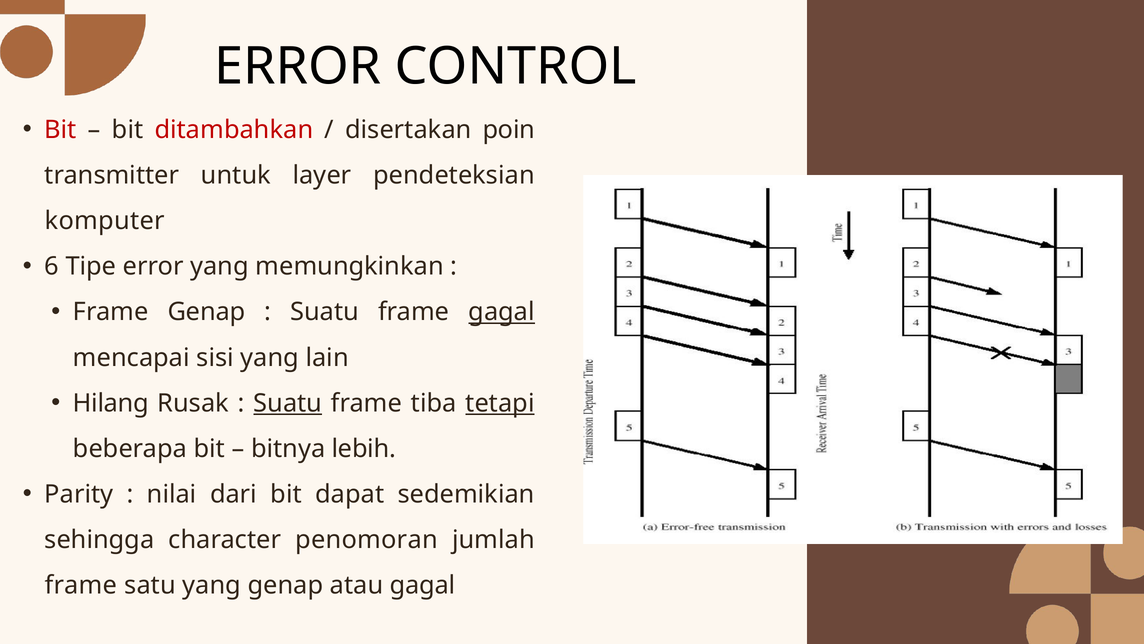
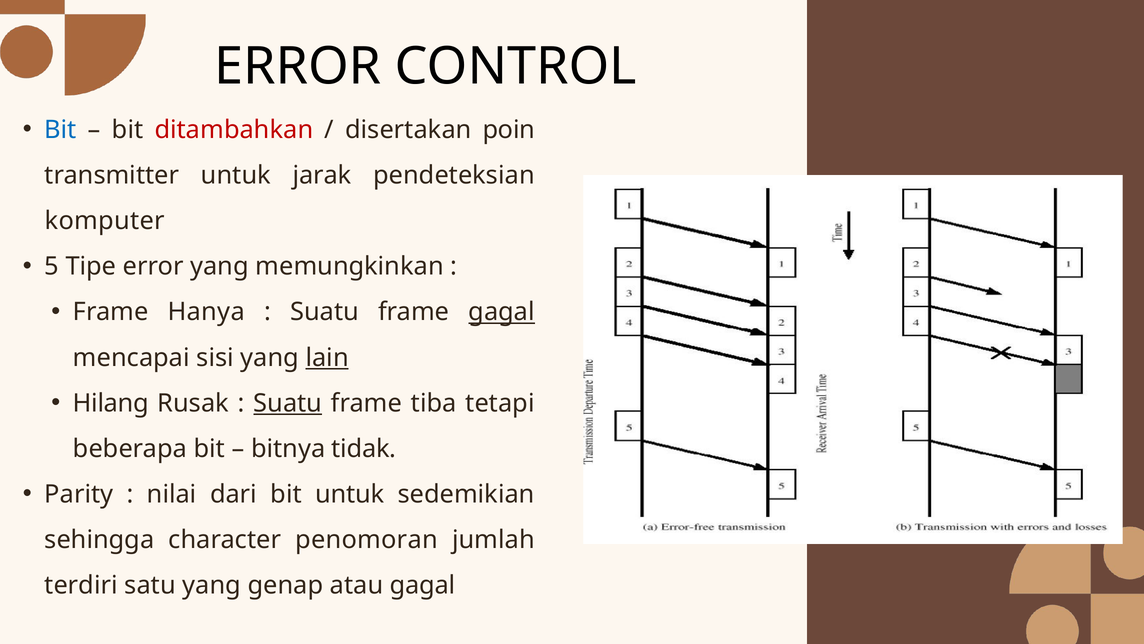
Bit at (61, 130) colour: red -> blue
layer: layer -> jarak
6: 6 -> 5
Frame Genap: Genap -> Hanya
lain underline: none -> present
tetapi underline: present -> none
lebih: lebih -> tidak
bit dapat: dapat -> untuk
frame at (81, 585): frame -> terdiri
